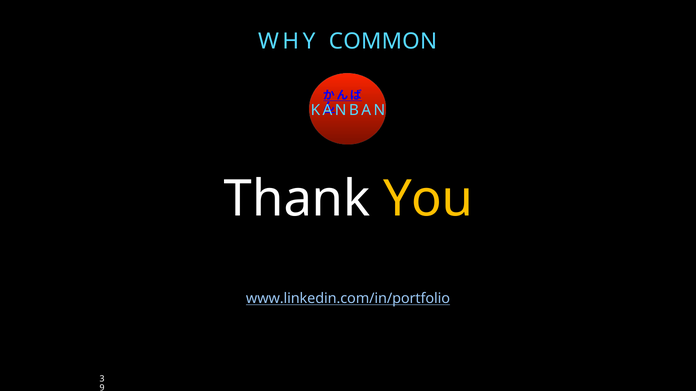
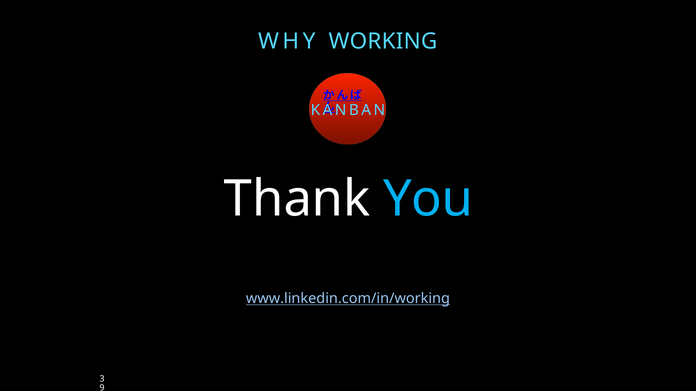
COMMON: COMMON -> WORKING
You at (428, 199) colour: yellow -> light blue
www.linkedin.com/in/portfolio: www.linkedin.com/in/portfolio -> www.linkedin.com/in/working
